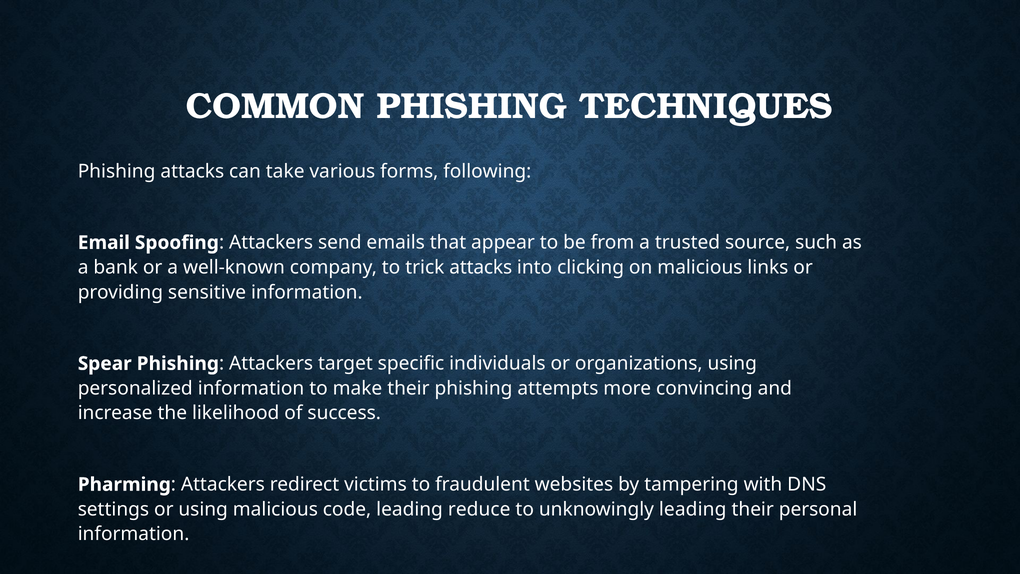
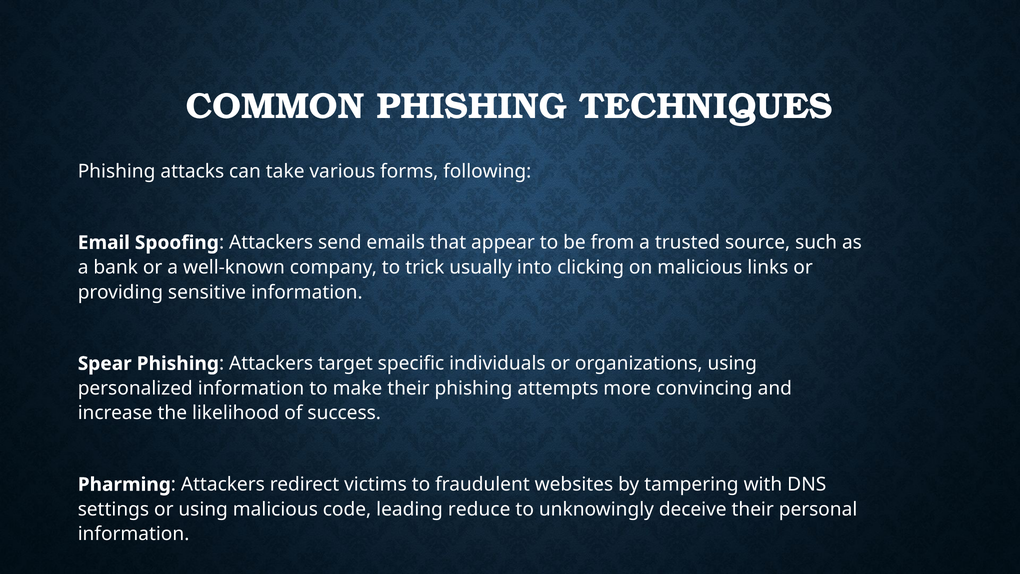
trick attacks: attacks -> usually
unknowingly leading: leading -> deceive
